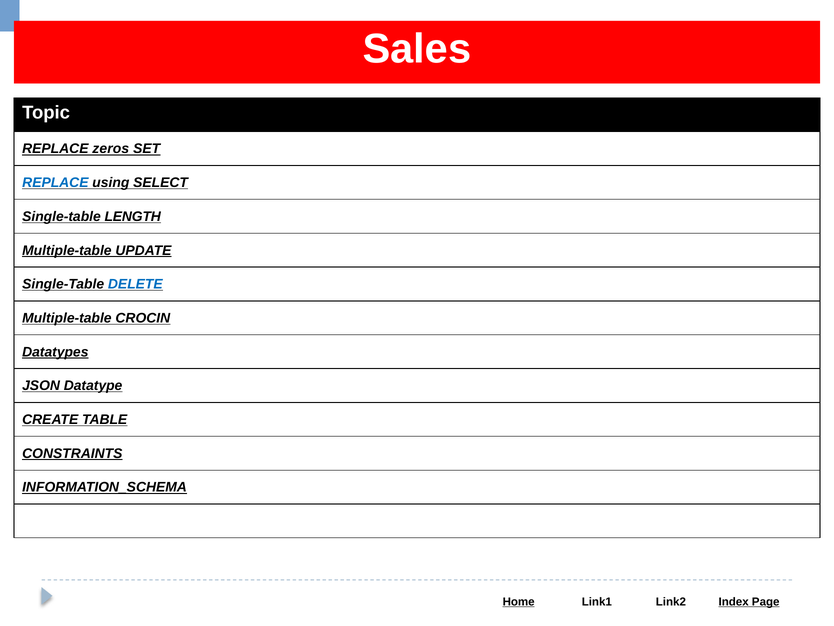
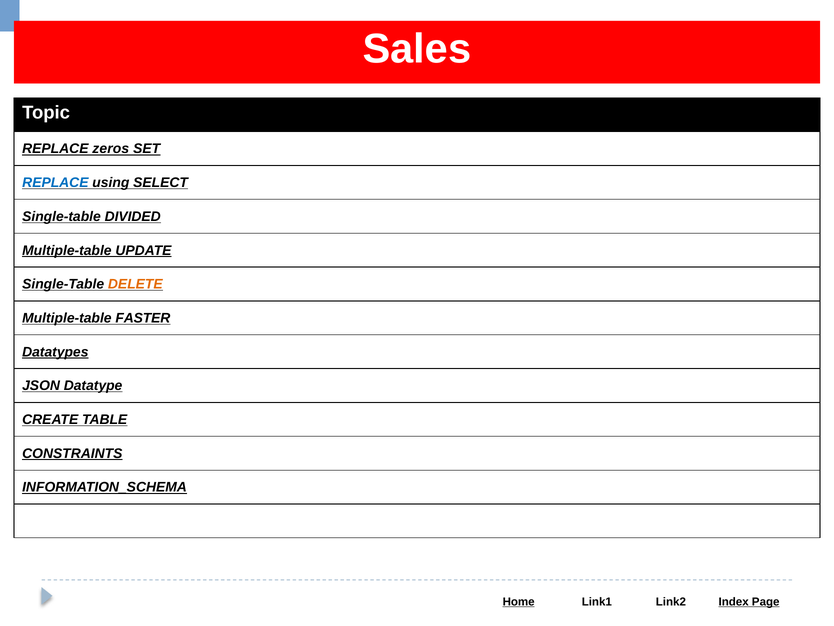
LENGTH: LENGTH -> DIVIDED
DELETE colour: blue -> orange
CROCIN: CROCIN -> FASTER
